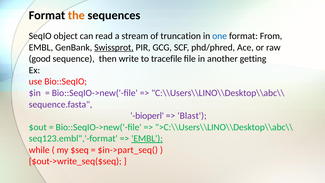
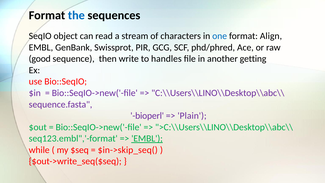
the colour: orange -> blue
truncation: truncation -> characters
From: From -> Align
Swissprot underline: present -> none
tracefile: tracefile -> handles
Blast: Blast -> Plain
$in->part_seq(: $in->part_seq( -> $in->skip_seq(
